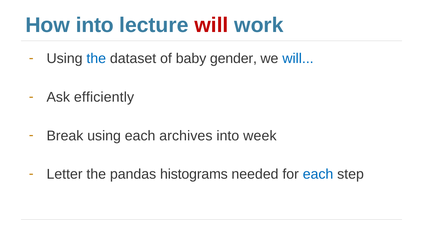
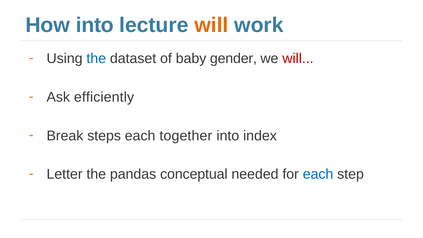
will at (211, 25) colour: red -> orange
will at (298, 59) colour: blue -> red
Break using: using -> steps
archives: archives -> together
week: week -> index
histograms: histograms -> conceptual
